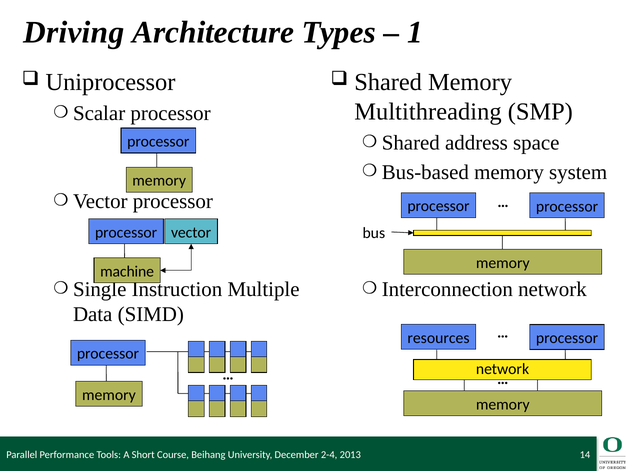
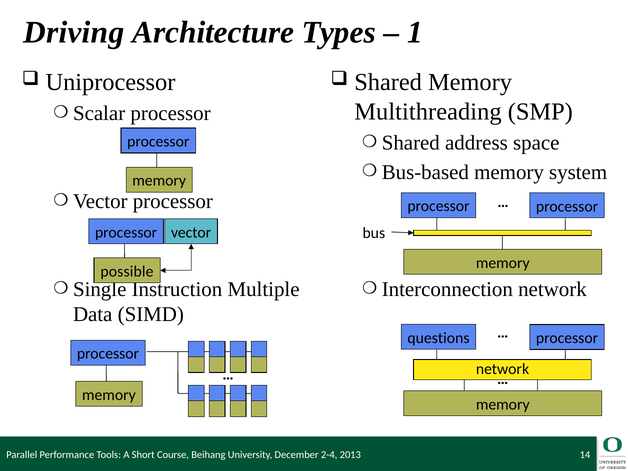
machine: machine -> possible
resources: resources -> questions
